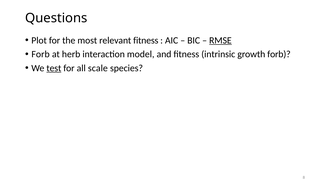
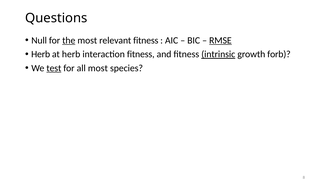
Plot: Plot -> Null
the underline: none -> present
Forb at (41, 54): Forb -> Herb
interaction model: model -> fitness
intrinsic underline: none -> present
all scale: scale -> most
